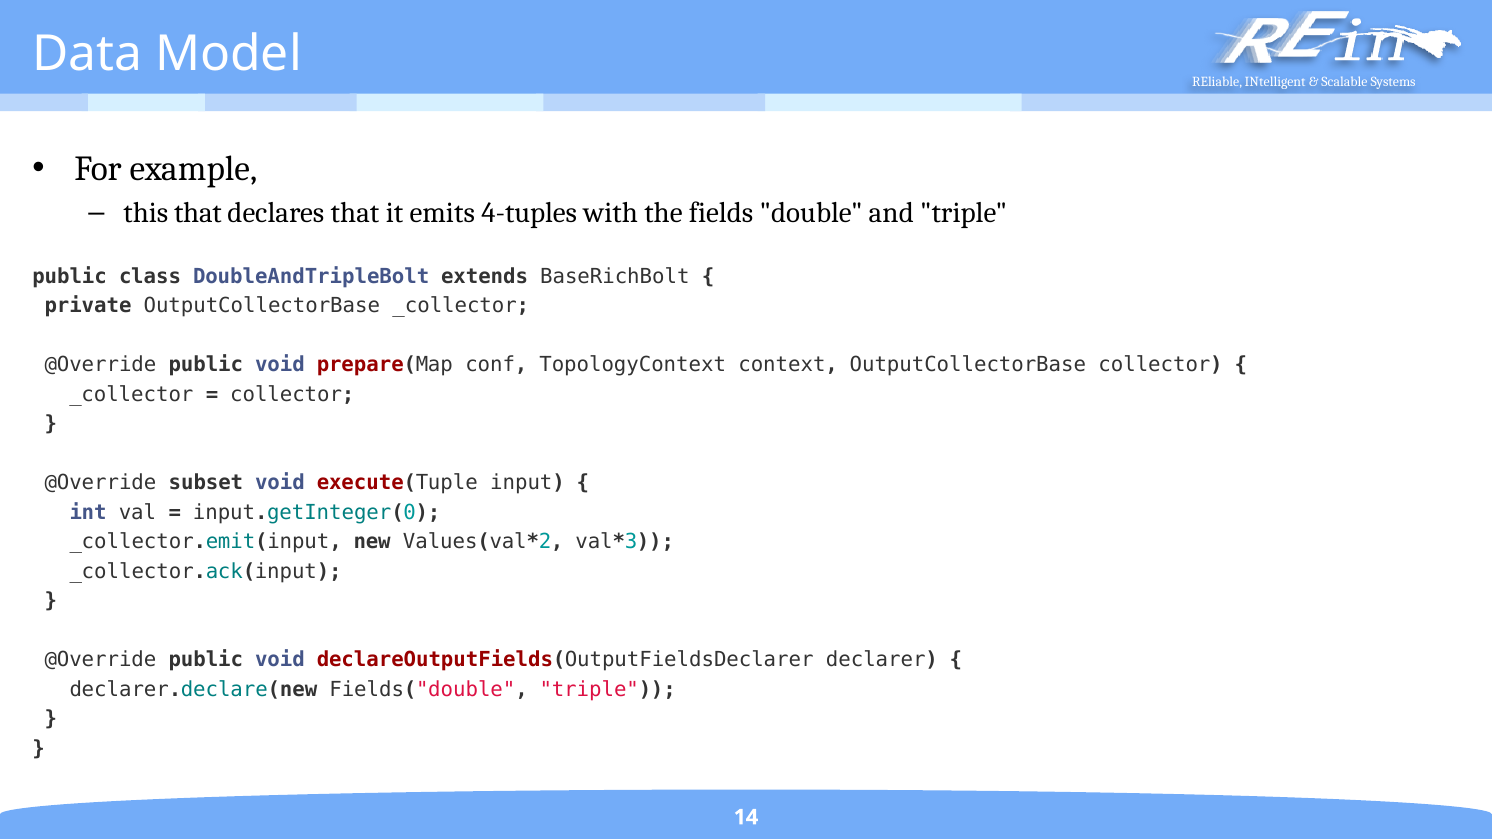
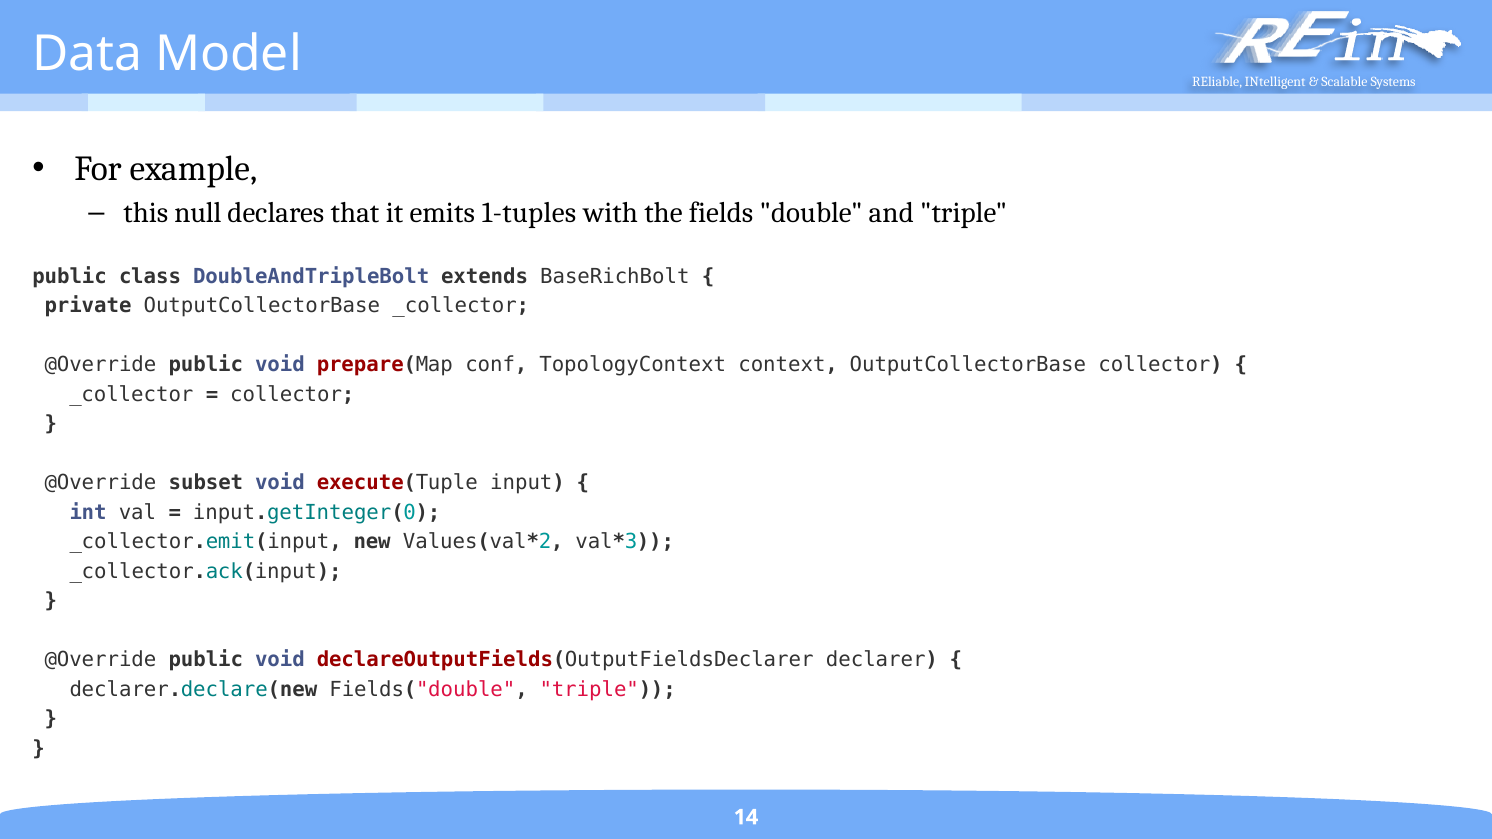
this that: that -> null
4-tuples: 4-tuples -> 1-tuples
